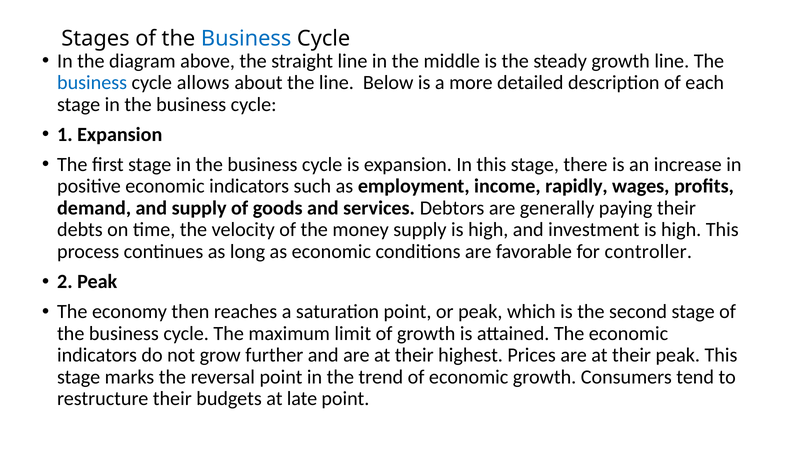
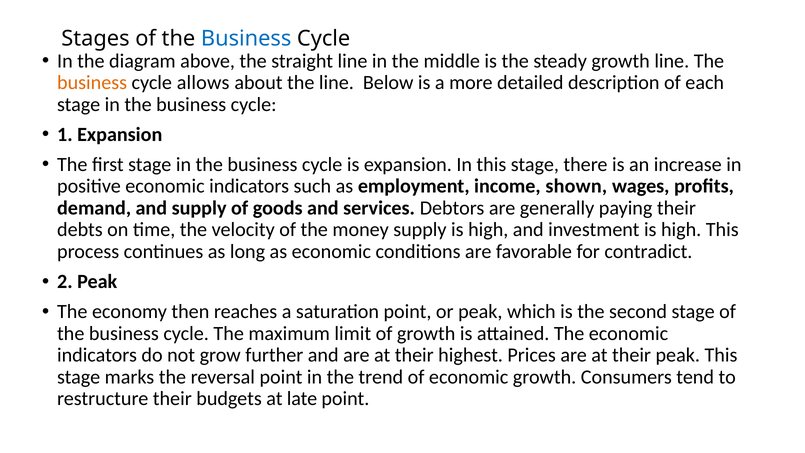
business at (92, 83) colour: blue -> orange
rapidly: rapidly -> shown
controller: controller -> contradict
